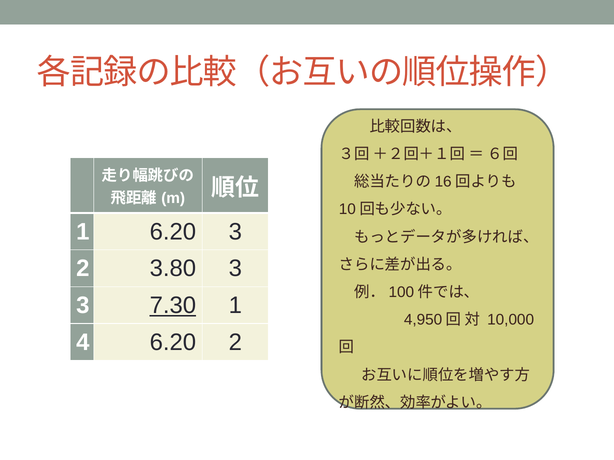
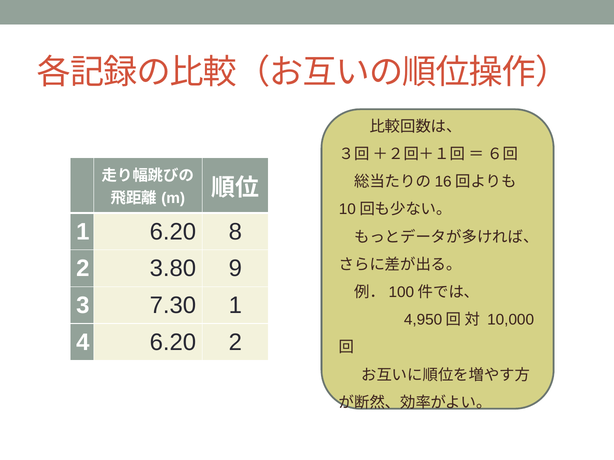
6.20 3: 3 -> 8
3.80 3: 3 -> 9
7.30 underline: present -> none
